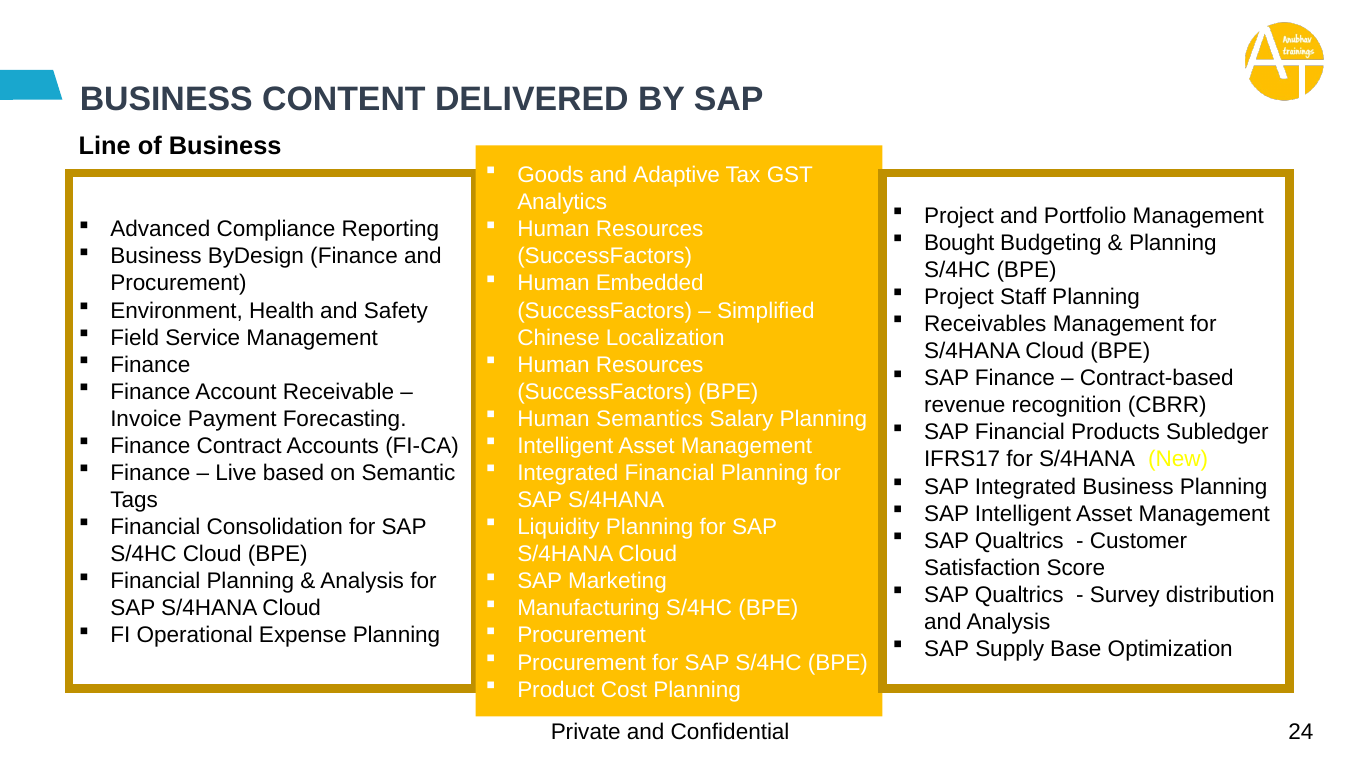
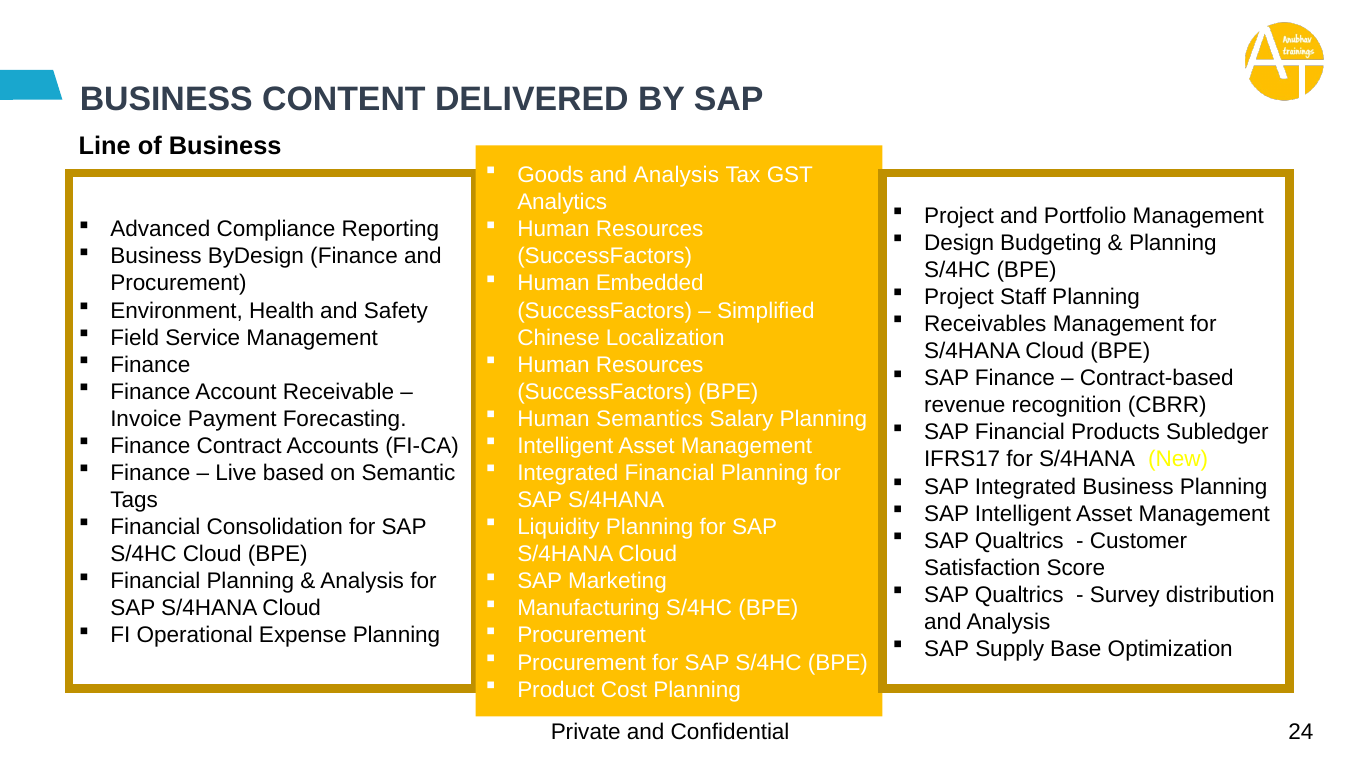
Goods and Adaptive: Adaptive -> Analysis
Bought: Bought -> Design
